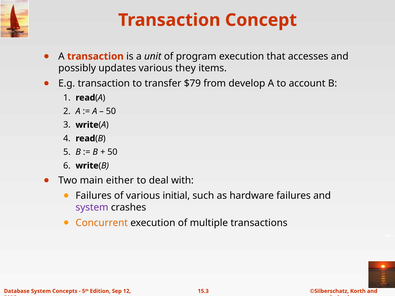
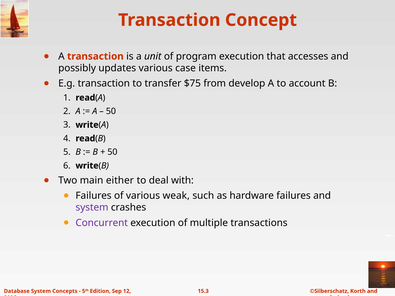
they: they -> case
$79: $79 -> $75
initial: initial -> weak
Concurrent colour: orange -> purple
